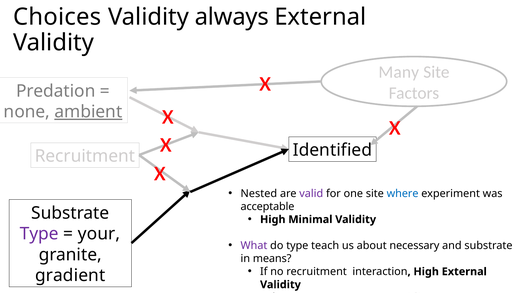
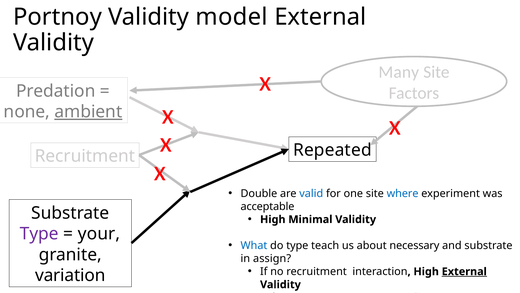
Choices: Choices -> Portnoy
always: always -> model
Identified: Identified -> Repeated
Nested: Nested -> Double
valid colour: purple -> blue
What colour: purple -> blue
means: means -> assign
External at (464, 271) underline: none -> present
gradient: gradient -> variation
